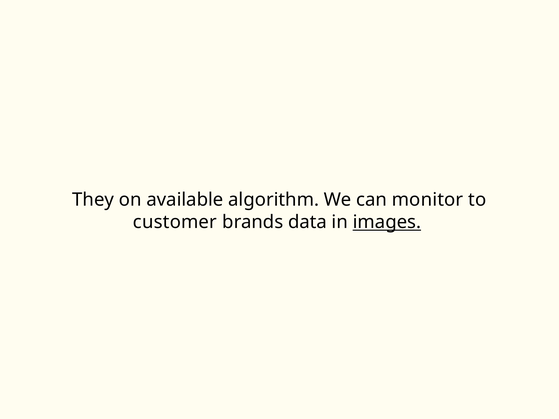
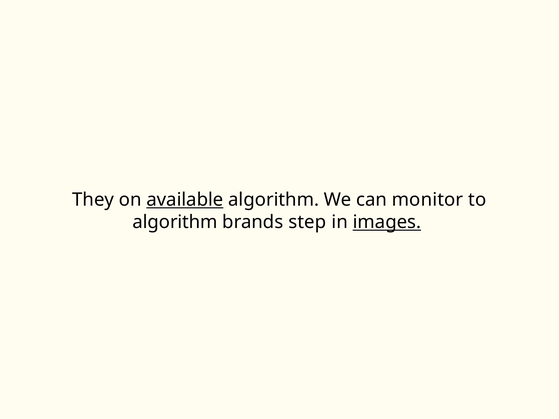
available underline: none -> present
customer at (175, 222): customer -> algorithm
data: data -> step
